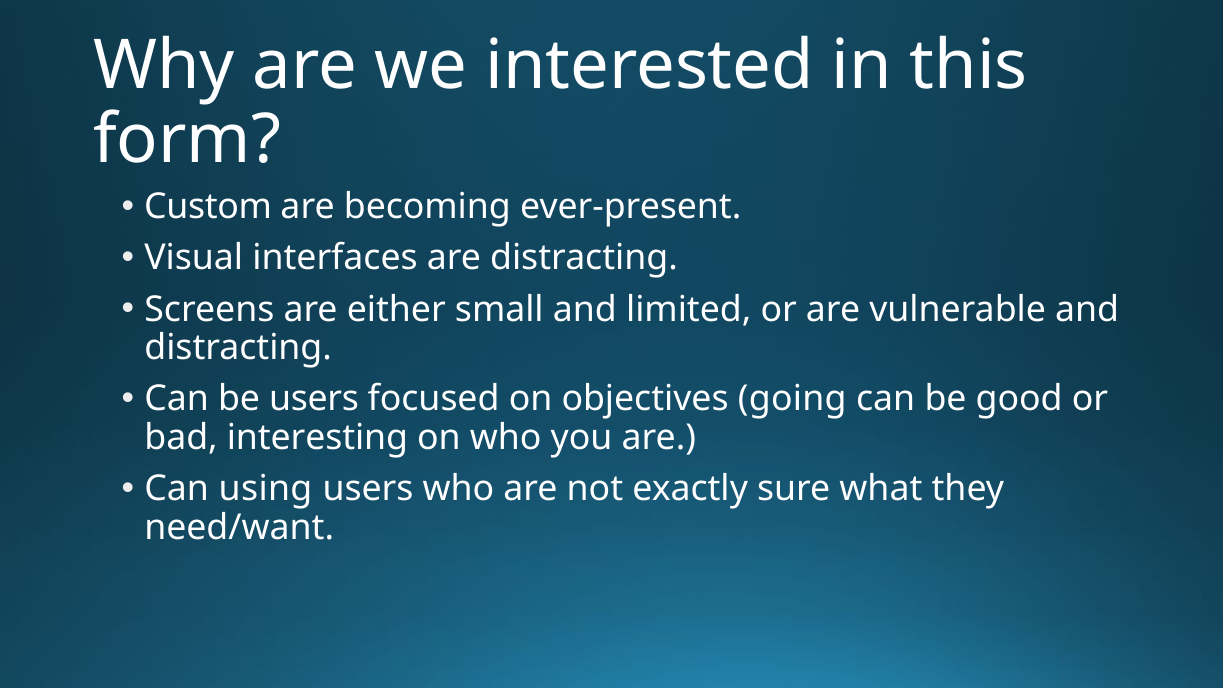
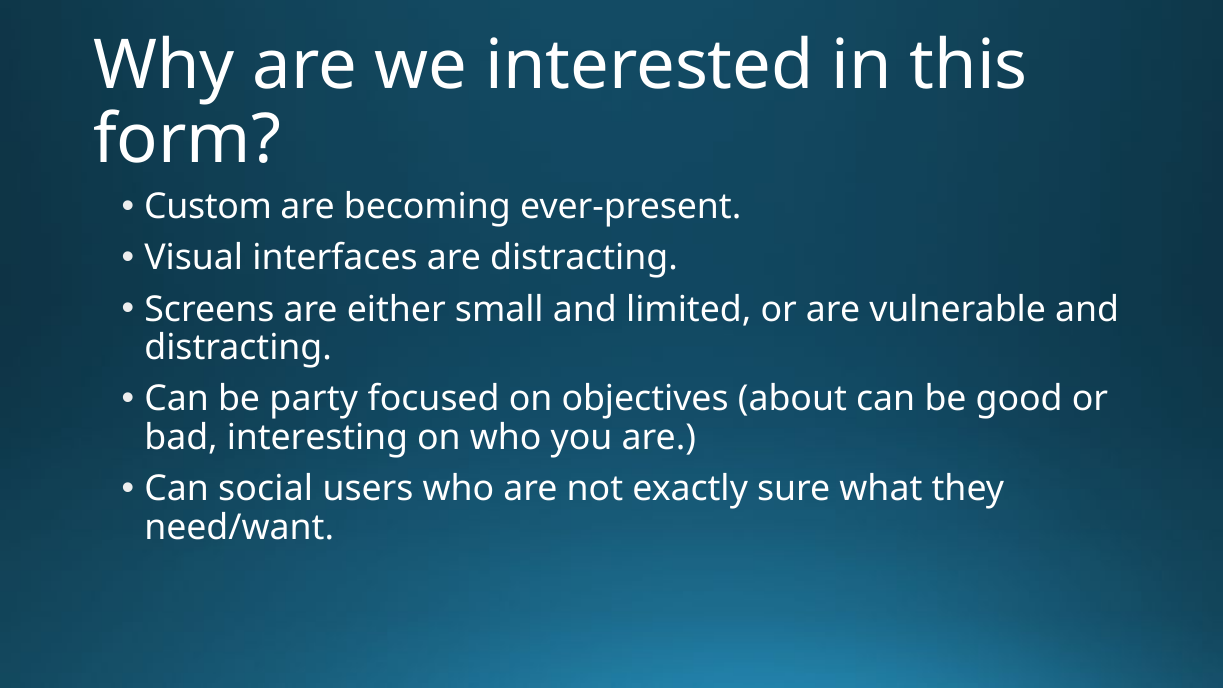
be users: users -> party
going: going -> about
using: using -> social
